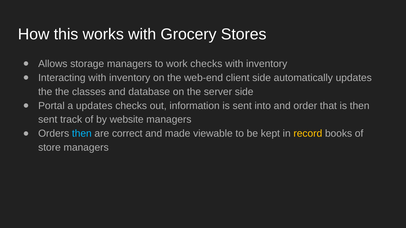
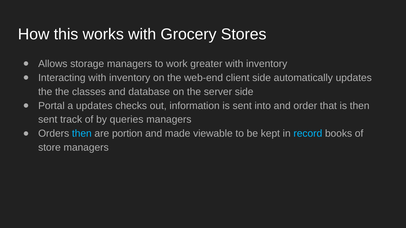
work checks: checks -> greater
website: website -> queries
correct: correct -> portion
record colour: yellow -> light blue
